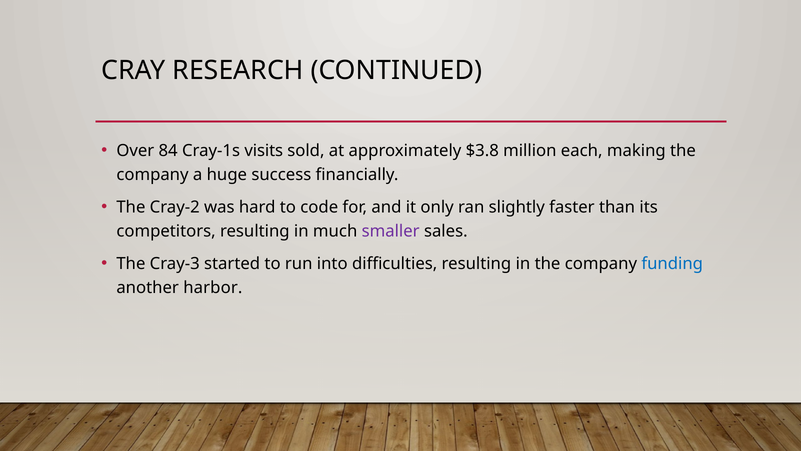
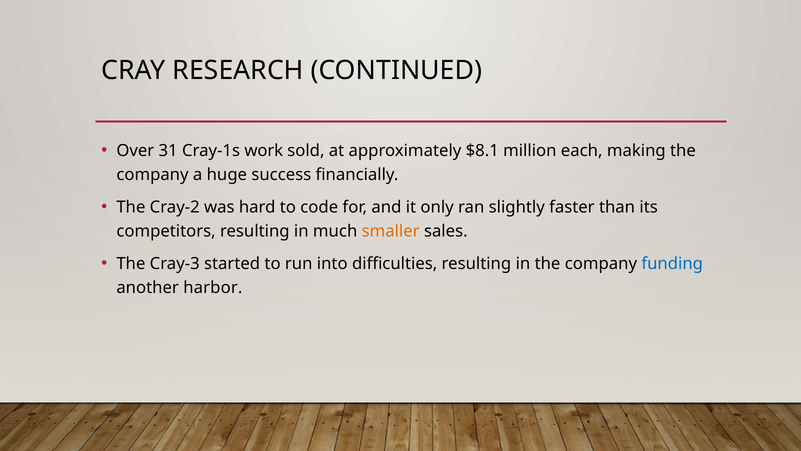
84: 84 -> 31
visits: visits -> work
$3.8: $3.8 -> $8.1
smaller colour: purple -> orange
